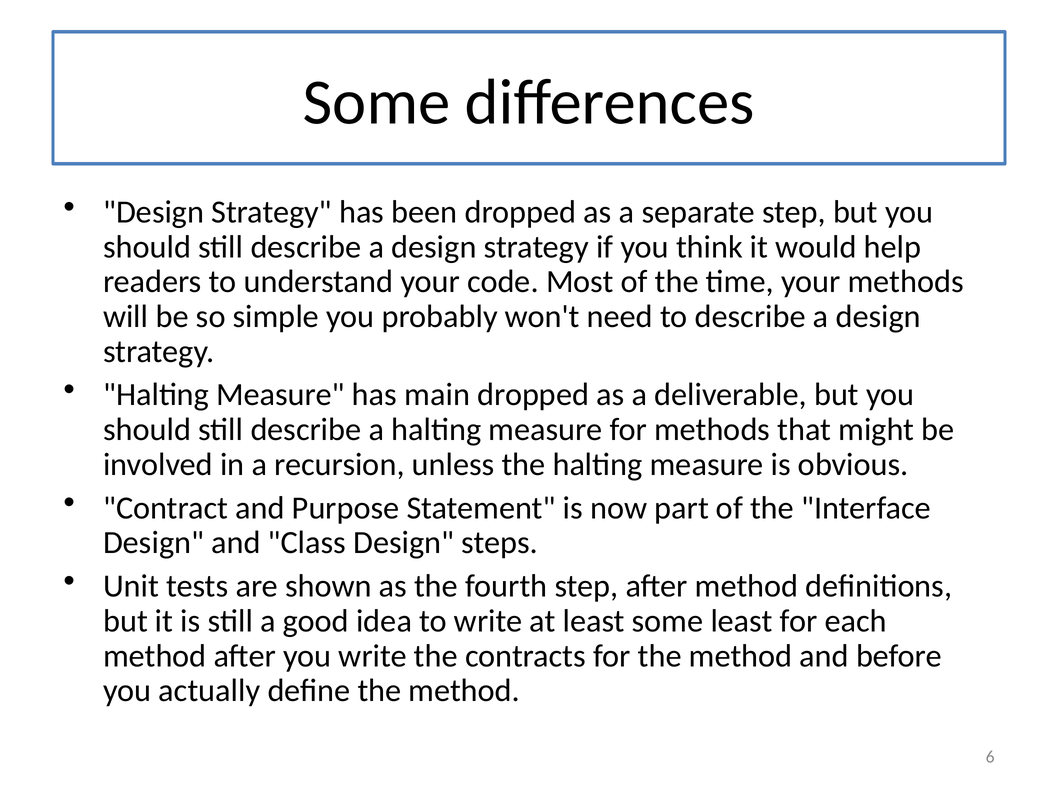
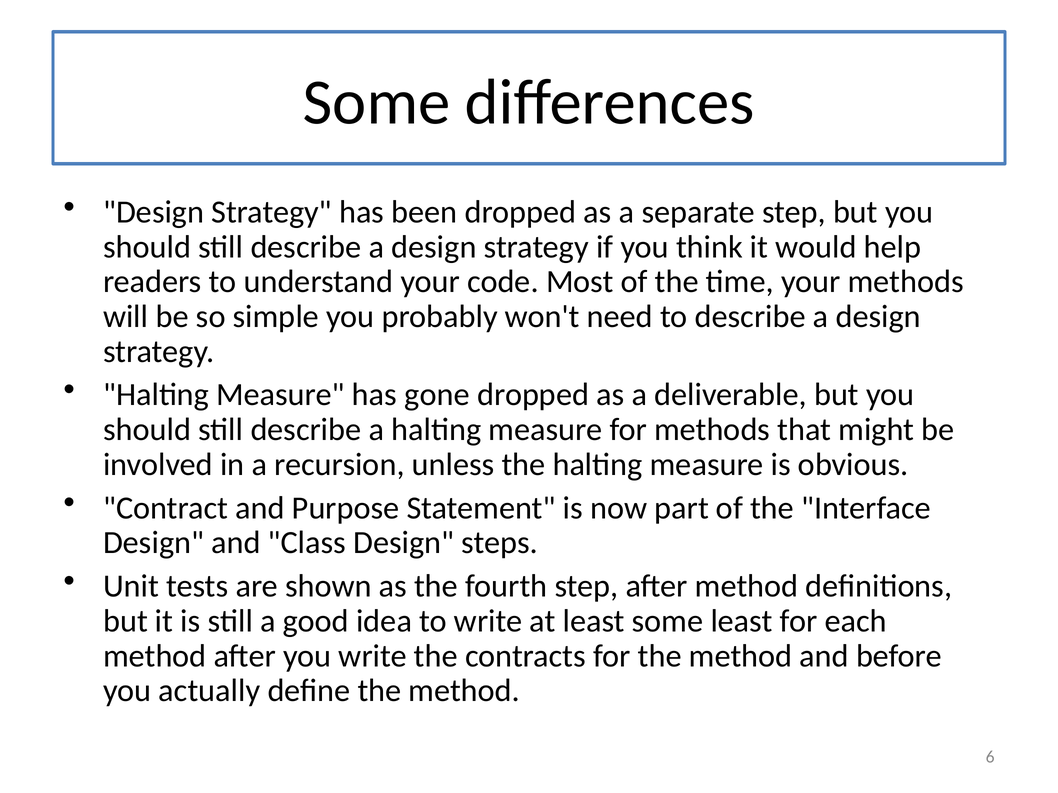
main: main -> gone
